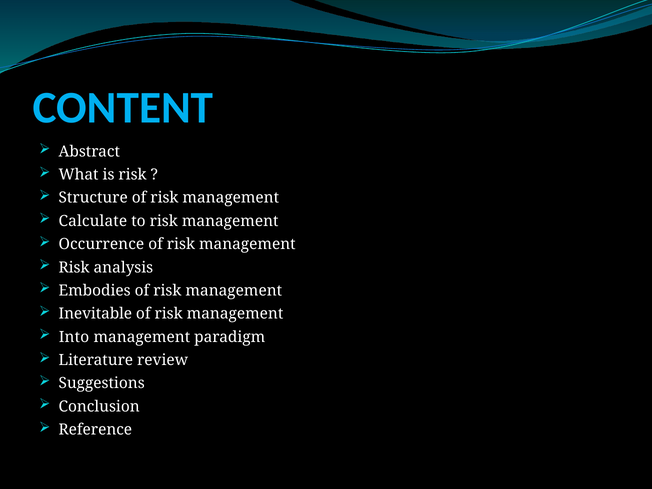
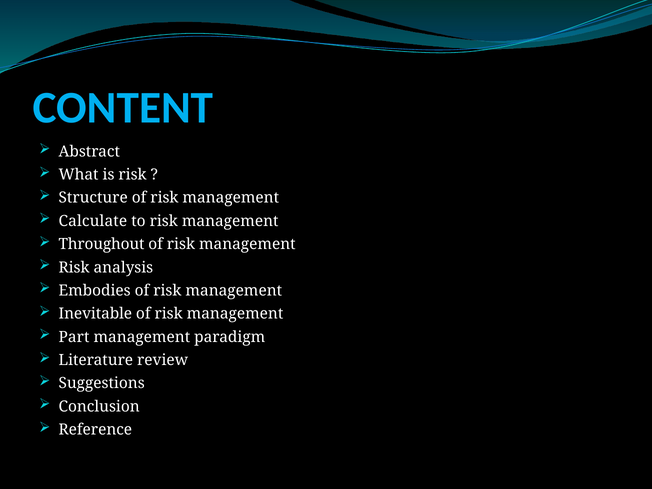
Occurrence: Occurrence -> Throughout
Into: Into -> Part
